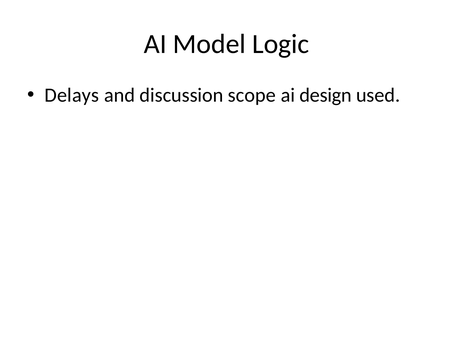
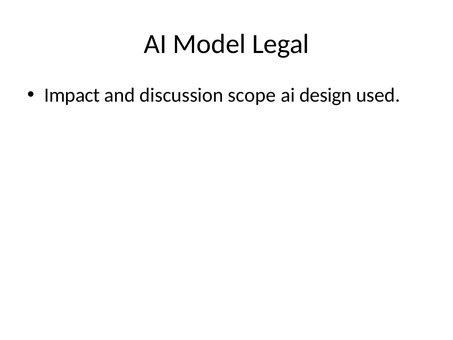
Logic: Logic -> Legal
Delays: Delays -> Impact
